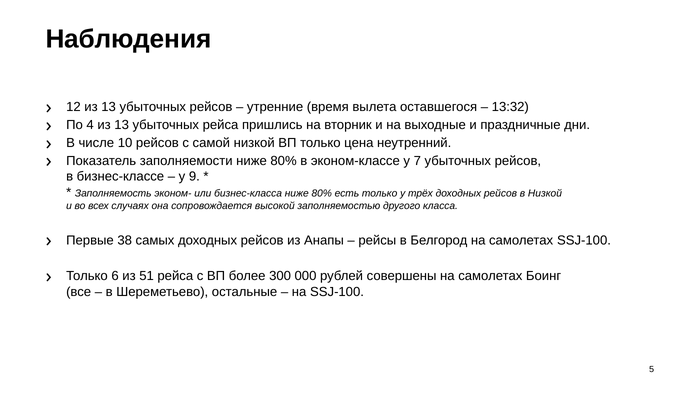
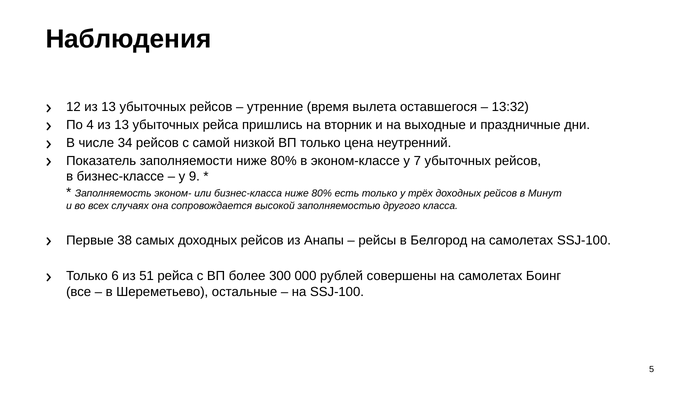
10: 10 -> 34
в Низкой: Низкой -> Минут
